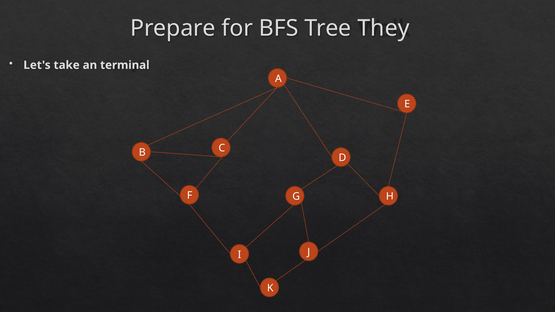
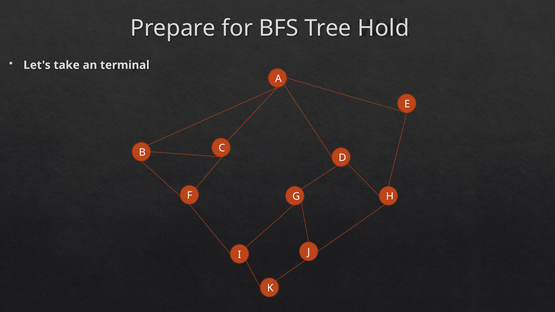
They: They -> Hold
